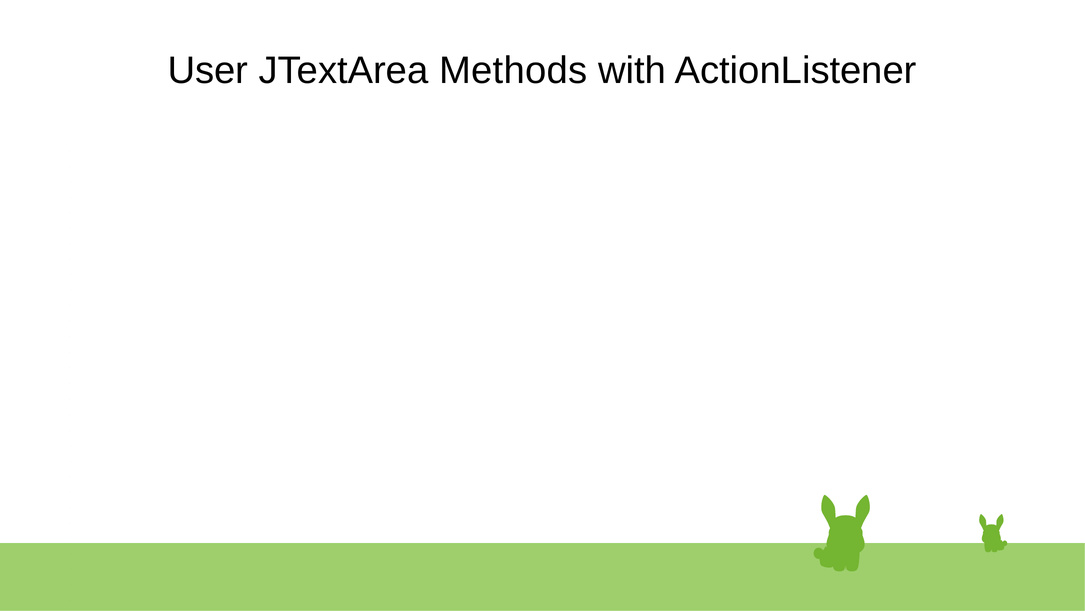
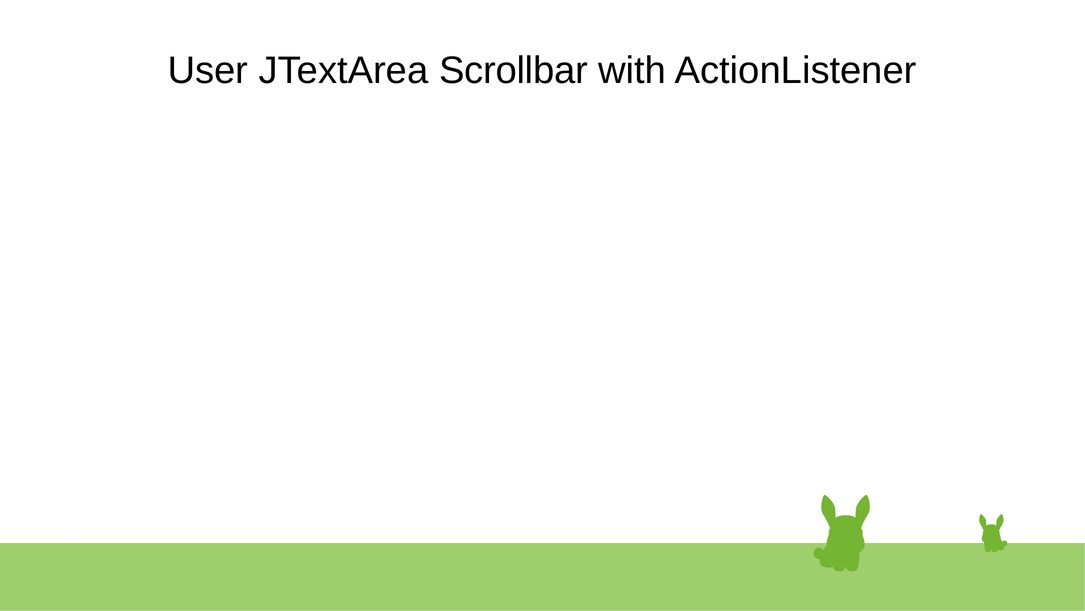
Methods: Methods -> Scrollbar
